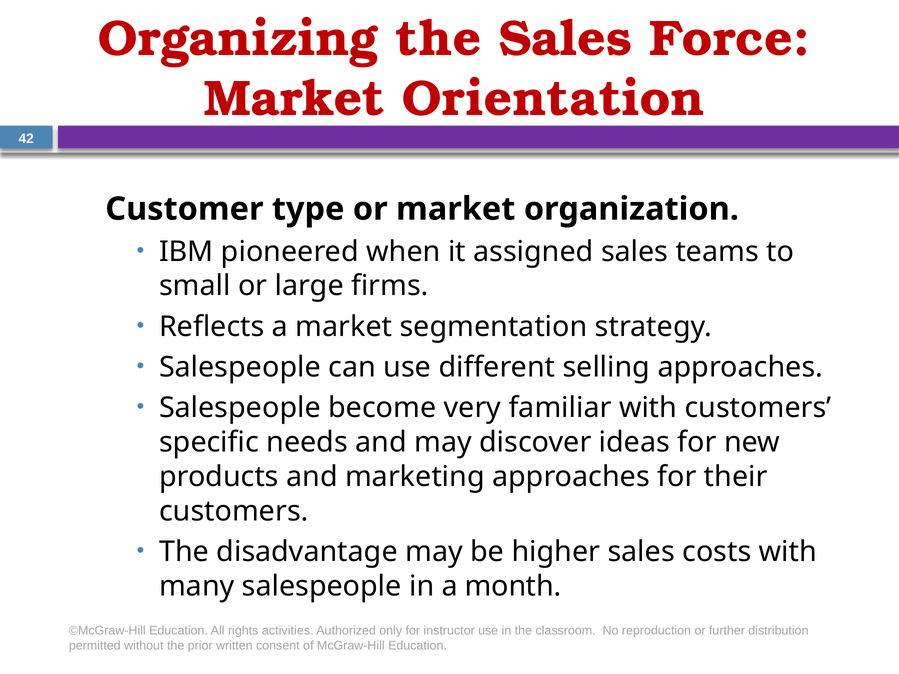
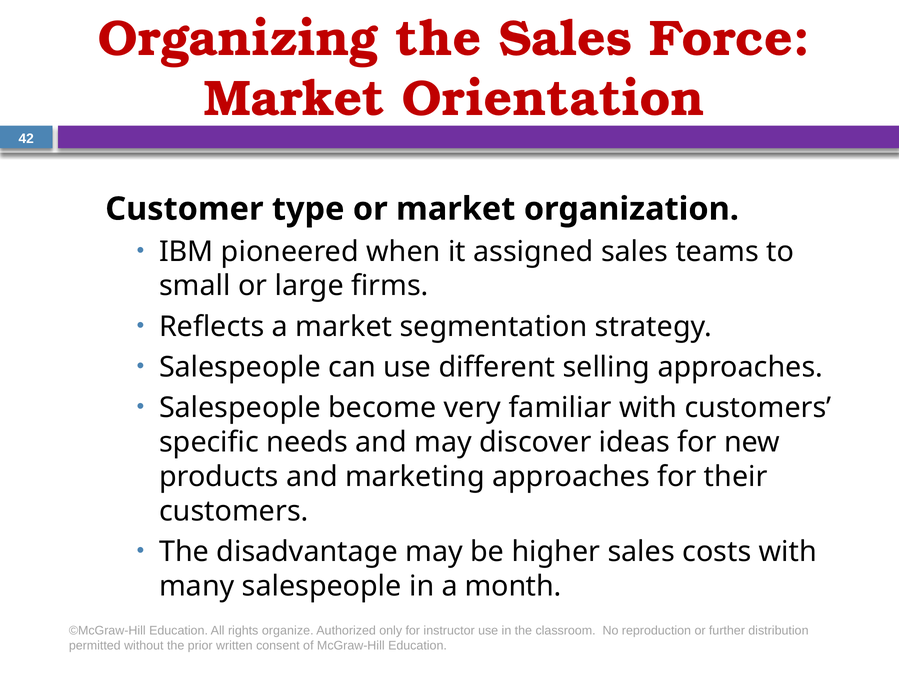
activities: activities -> organize
